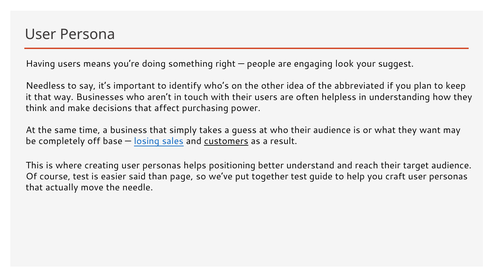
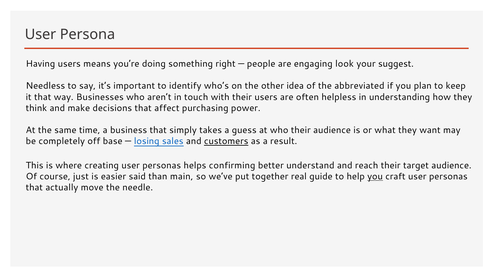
positioning: positioning -> confirming
course test: test -> just
page: page -> main
together test: test -> real
you at (375, 177) underline: none -> present
